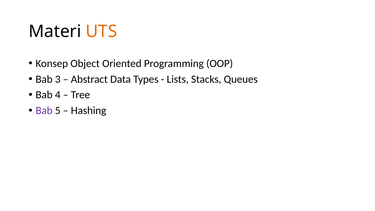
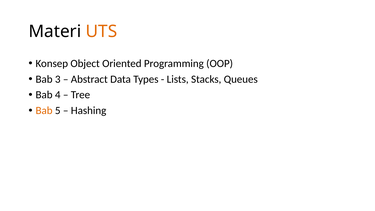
Bab at (44, 111) colour: purple -> orange
